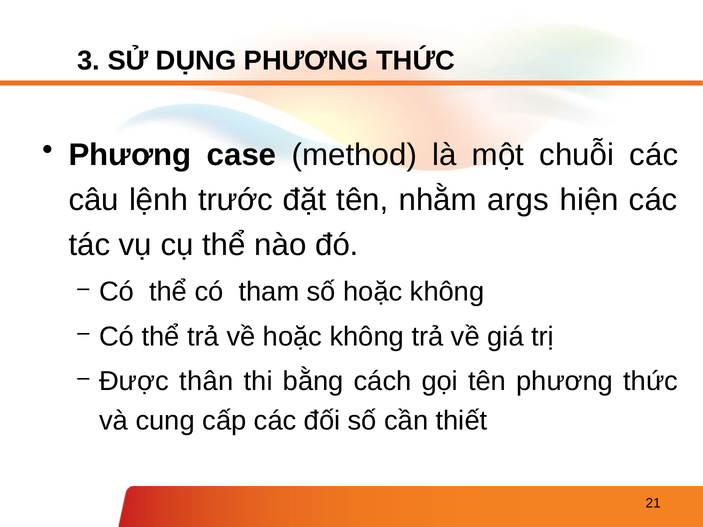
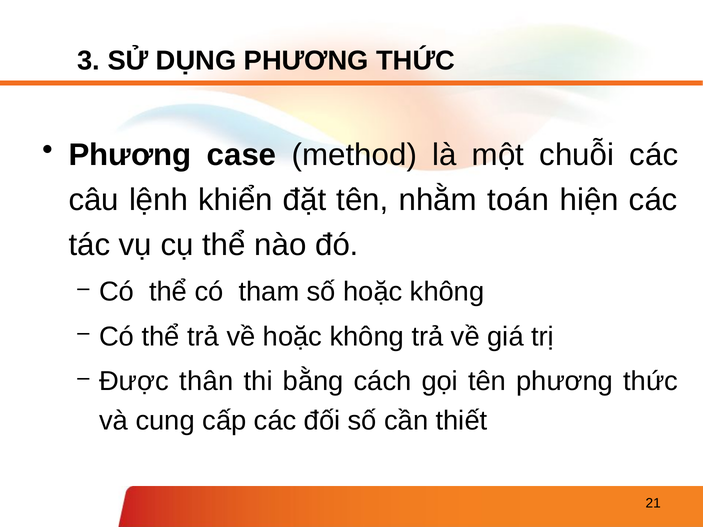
trước: trước -> khiển
args: args -> toán
